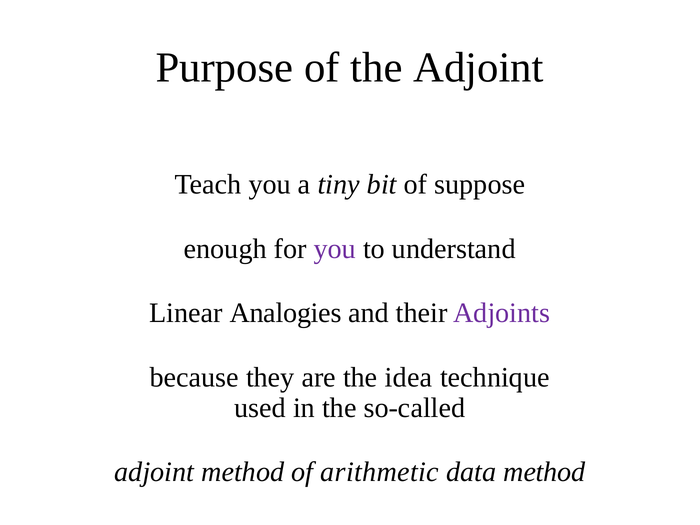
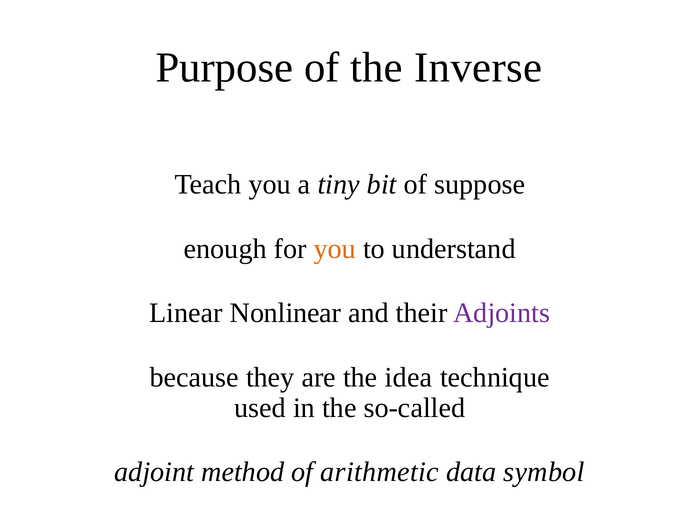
the Adjoint: Adjoint -> Inverse
you at (335, 249) colour: purple -> orange
Analogies: Analogies -> Nonlinear
data method: method -> symbol
